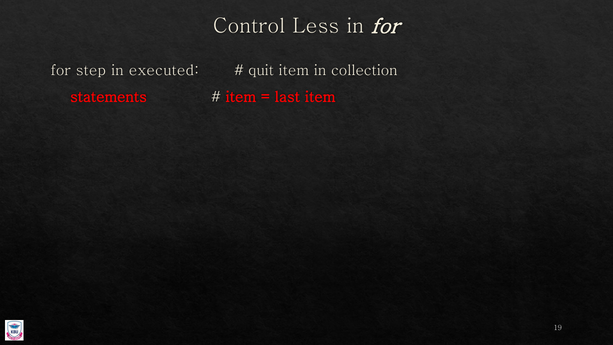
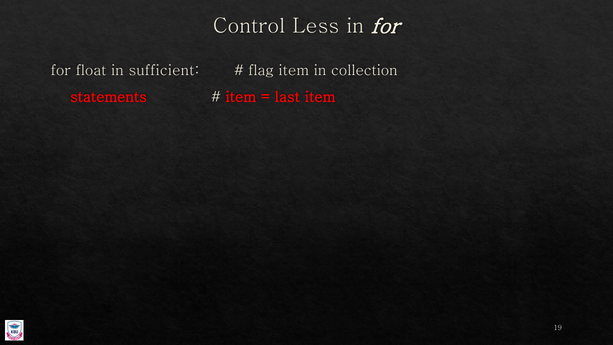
step: step -> float
executed: executed -> sufficient
quit: quit -> flag
